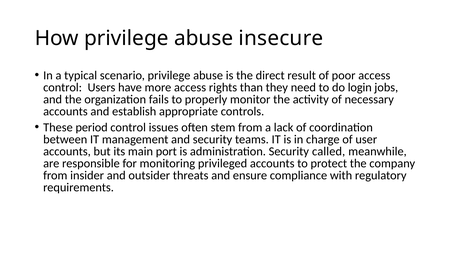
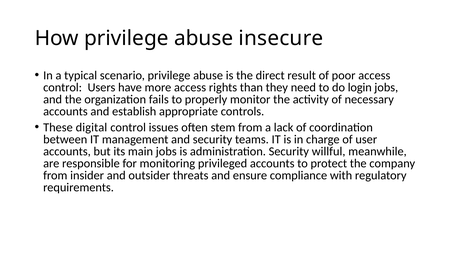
period: period -> digital
main port: port -> jobs
called: called -> willful
